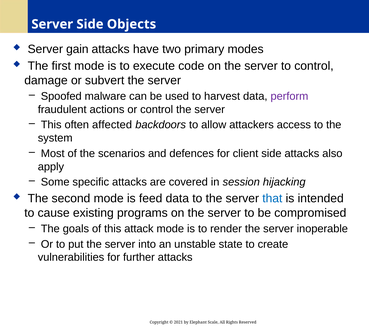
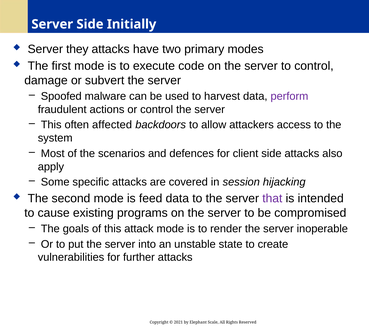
Objects: Objects -> Initially
gain: gain -> they
that colour: blue -> purple
